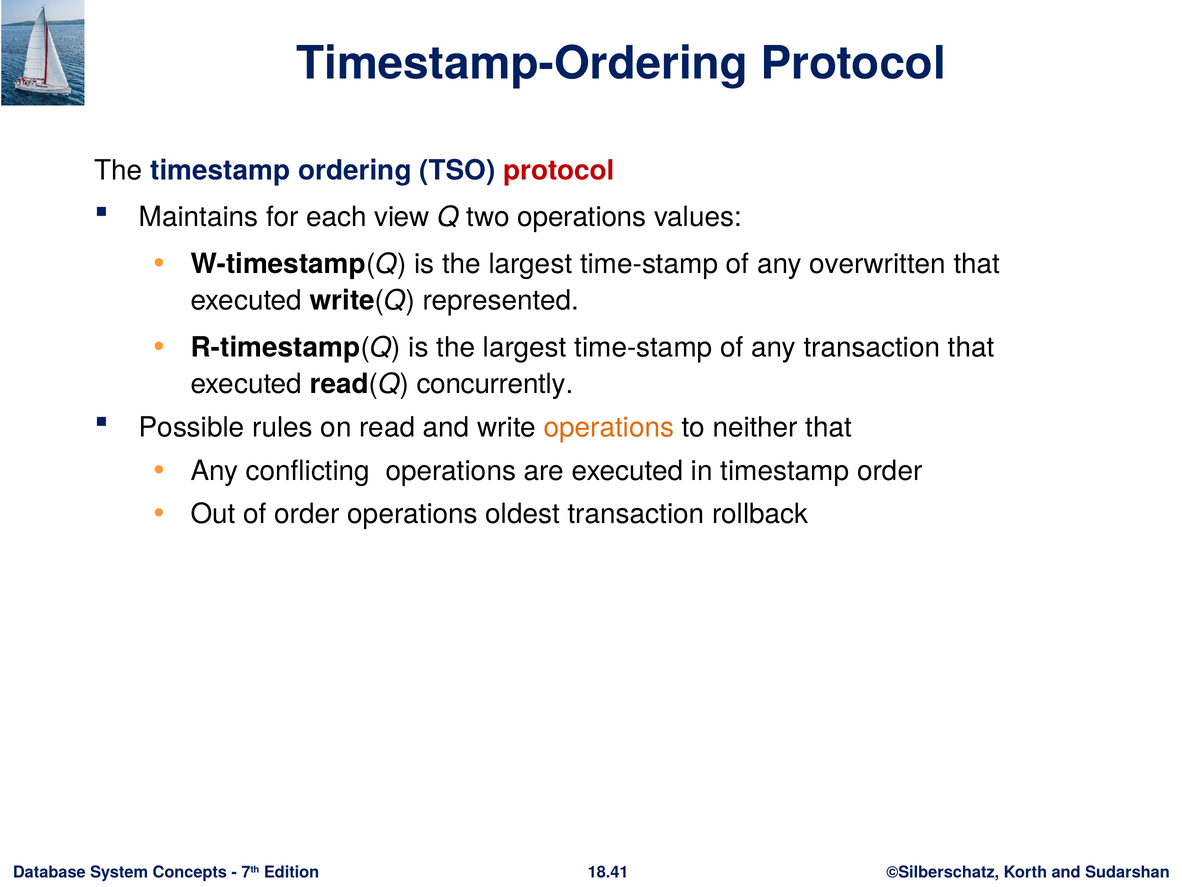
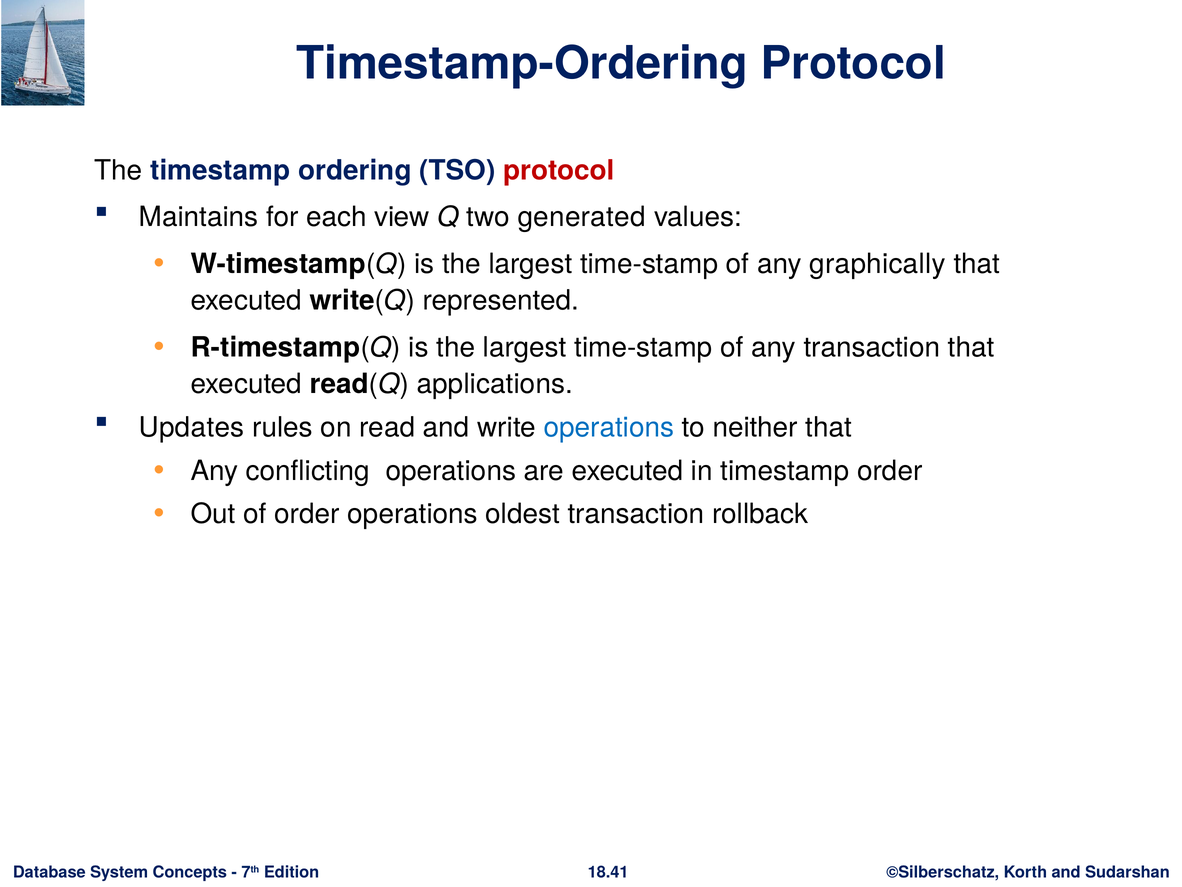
two operations: operations -> generated
overwritten: overwritten -> graphically
concurrently: concurrently -> applications
Possible: Possible -> Updates
operations at (609, 427) colour: orange -> blue
